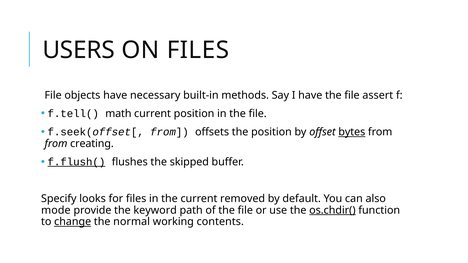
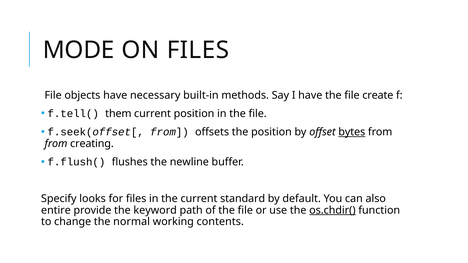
USERS: USERS -> MODE
assert: assert -> create
math: math -> them
f.flush( underline: present -> none
skipped: skipped -> newline
removed: removed -> standard
mode: mode -> entire
change underline: present -> none
